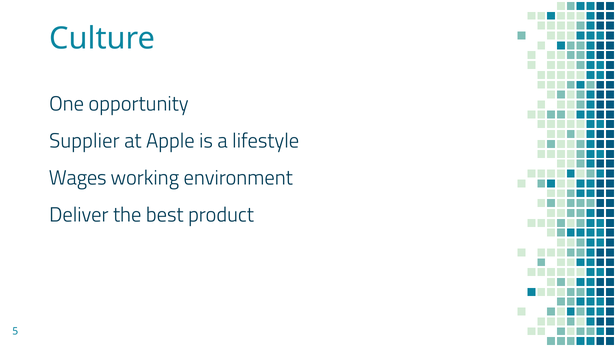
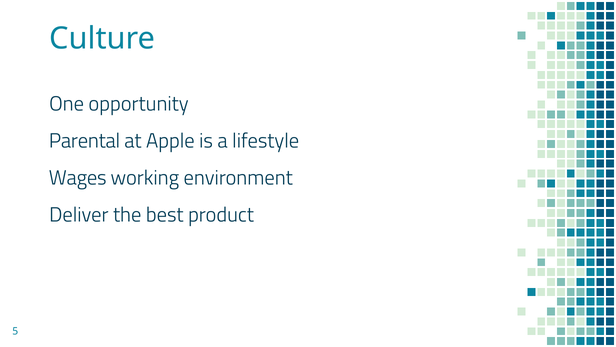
Supplier: Supplier -> Parental
